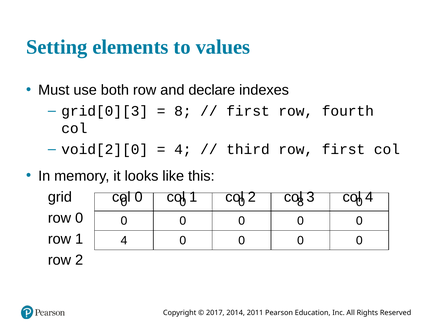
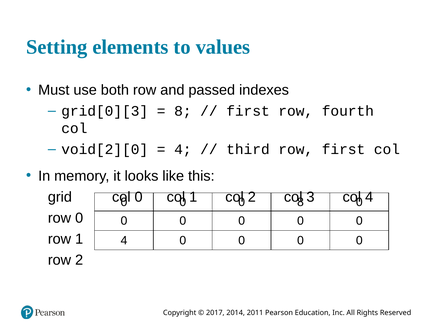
declare: declare -> passed
